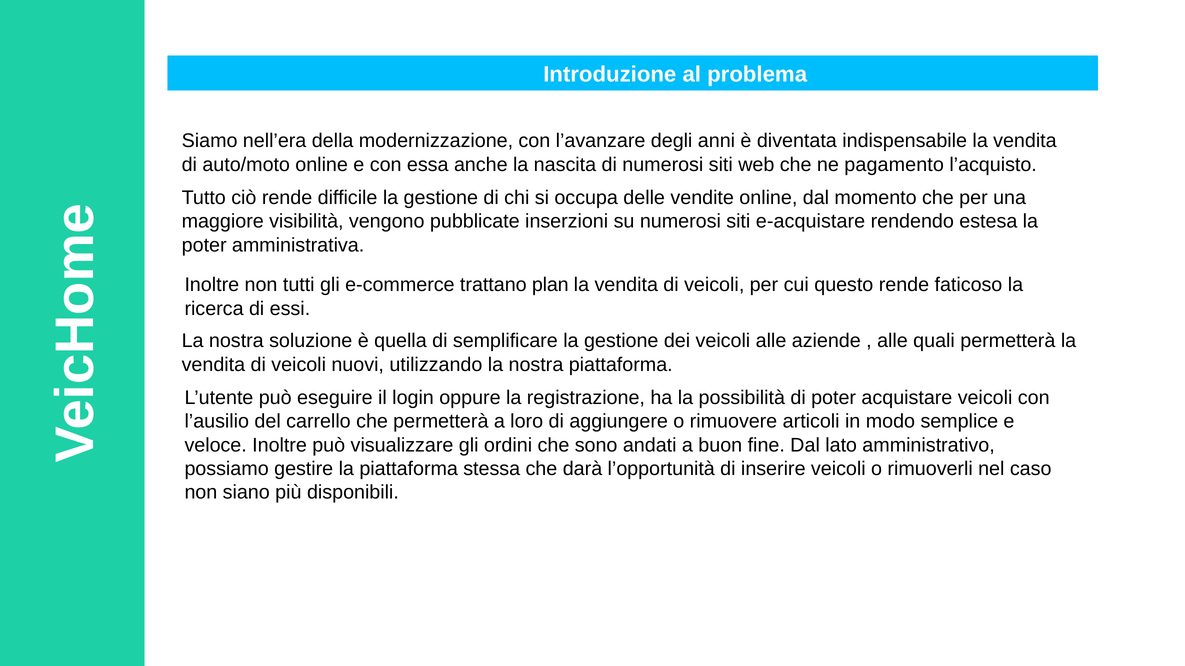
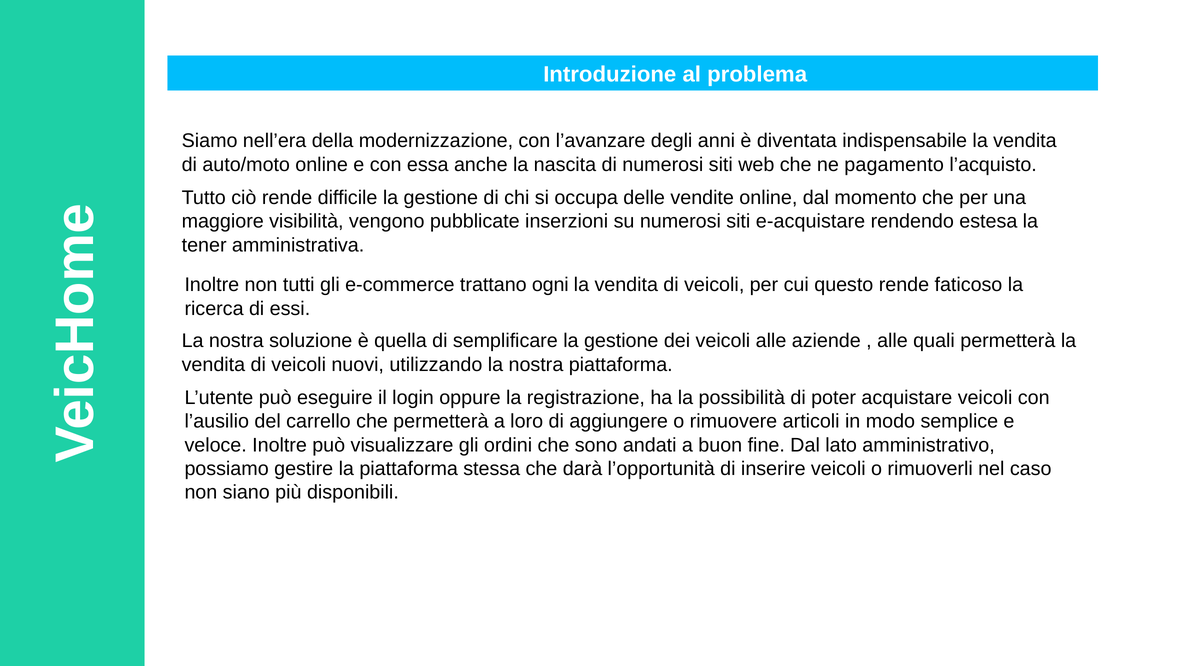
poter at (204, 245): poter -> tener
plan: plan -> ogni
